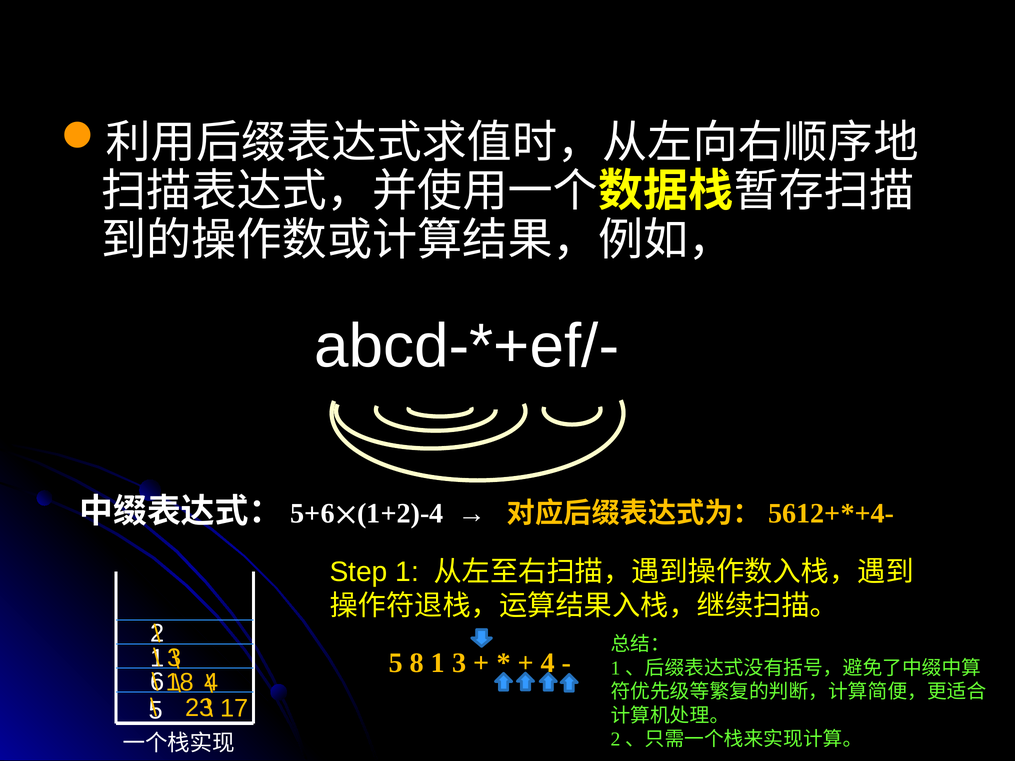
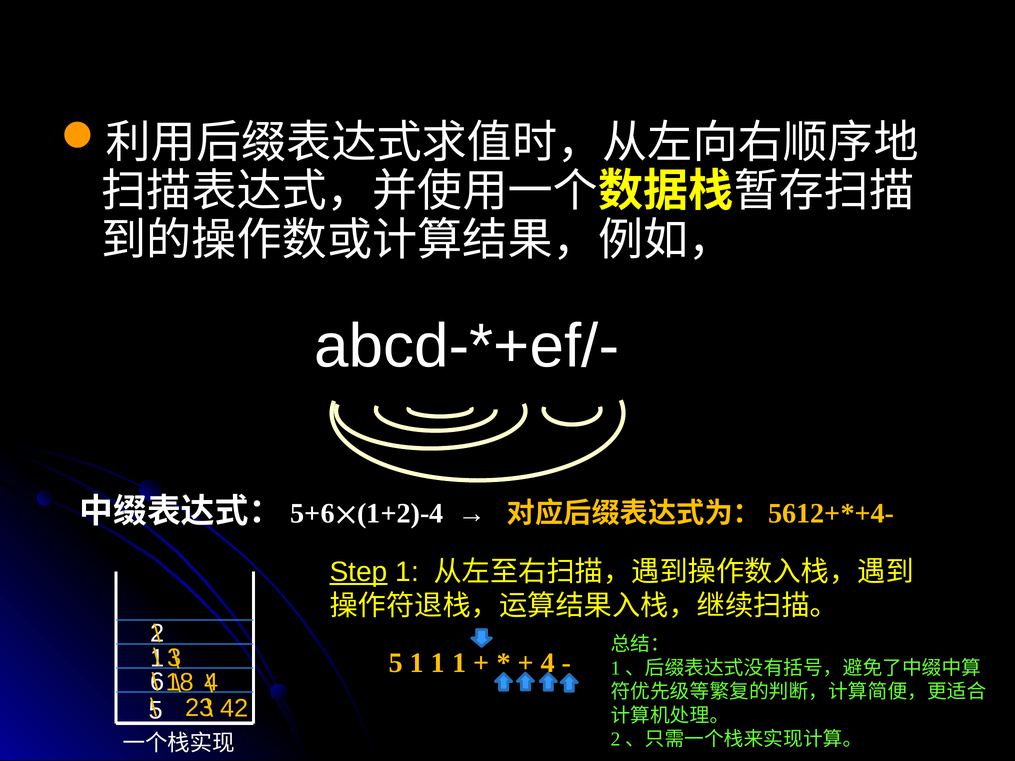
Step underline: none -> present
5 8: 8 -> 1
3 at (459, 663): 3 -> 1
17: 17 -> 42
